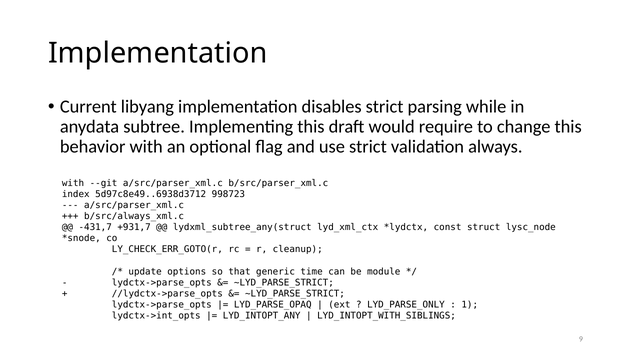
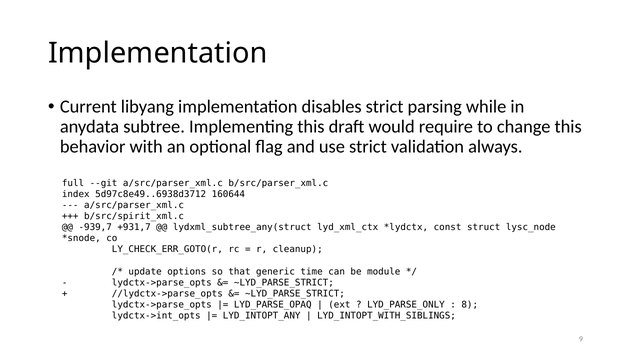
with at (73, 183): with -> full
998723: 998723 -> 160644
b/src/always_xml.c: b/src/always_xml.c -> b/src/spirit_xml.c
-431,7: -431,7 -> -939,7
1: 1 -> 8
